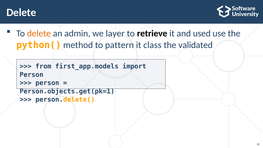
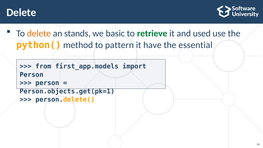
admin: admin -> stands
layer: layer -> basic
retrieve colour: black -> green
class: class -> have
validated: validated -> essential
